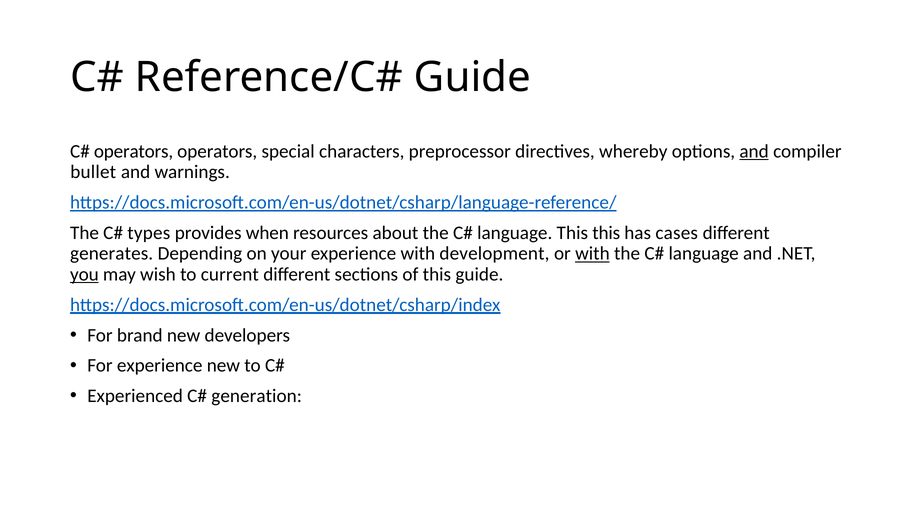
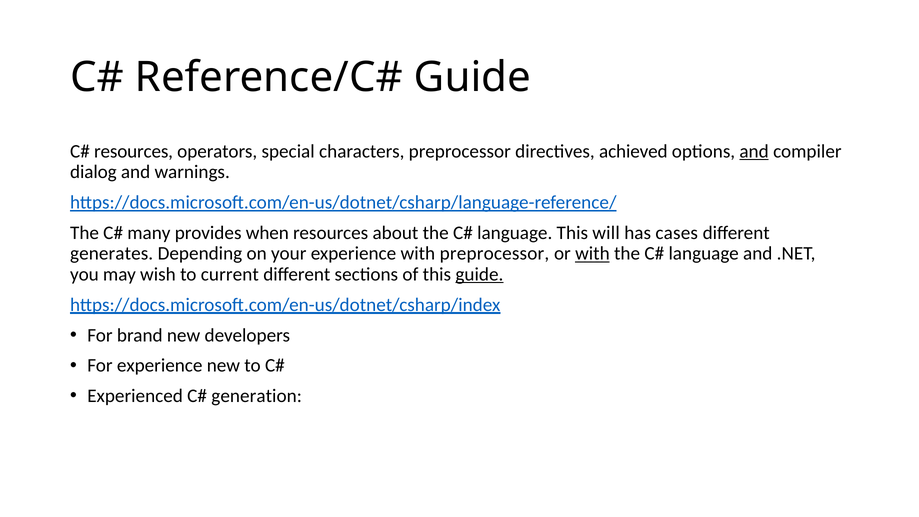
operators at (134, 151): operators -> resources
whereby: whereby -> achieved
bullet: bullet -> dialog
types: types -> many
This this: this -> will
with development: development -> preprocessor
you underline: present -> none
guide at (479, 274) underline: none -> present
